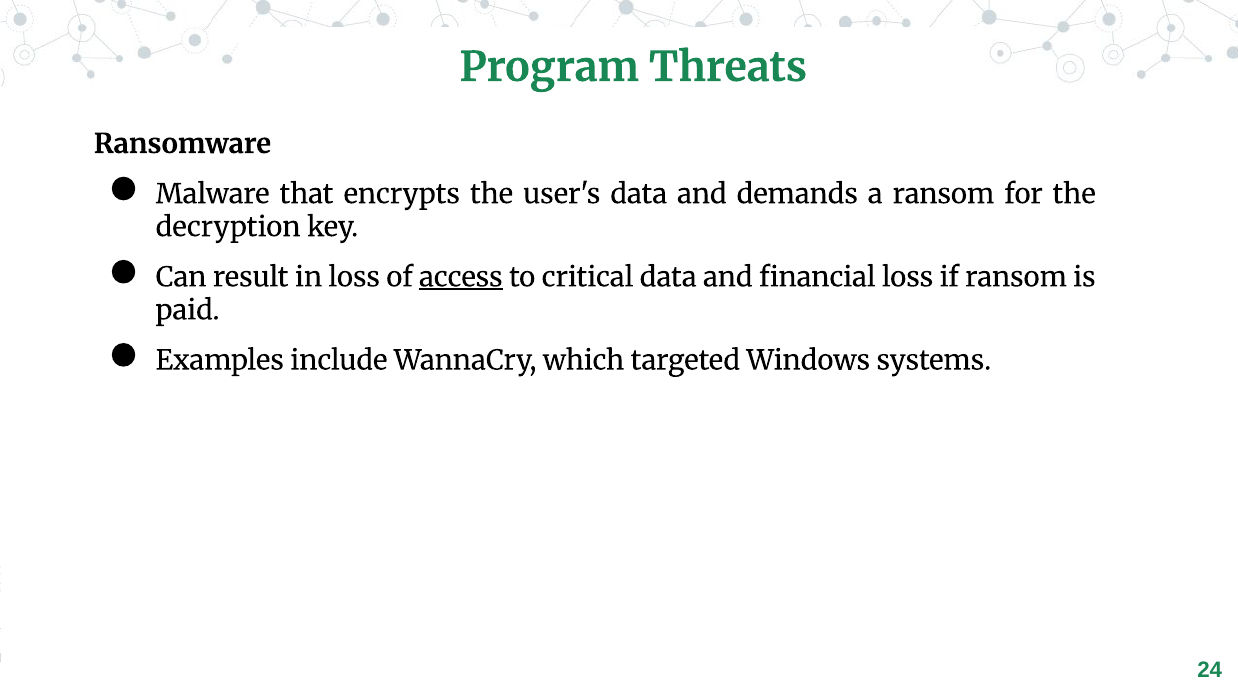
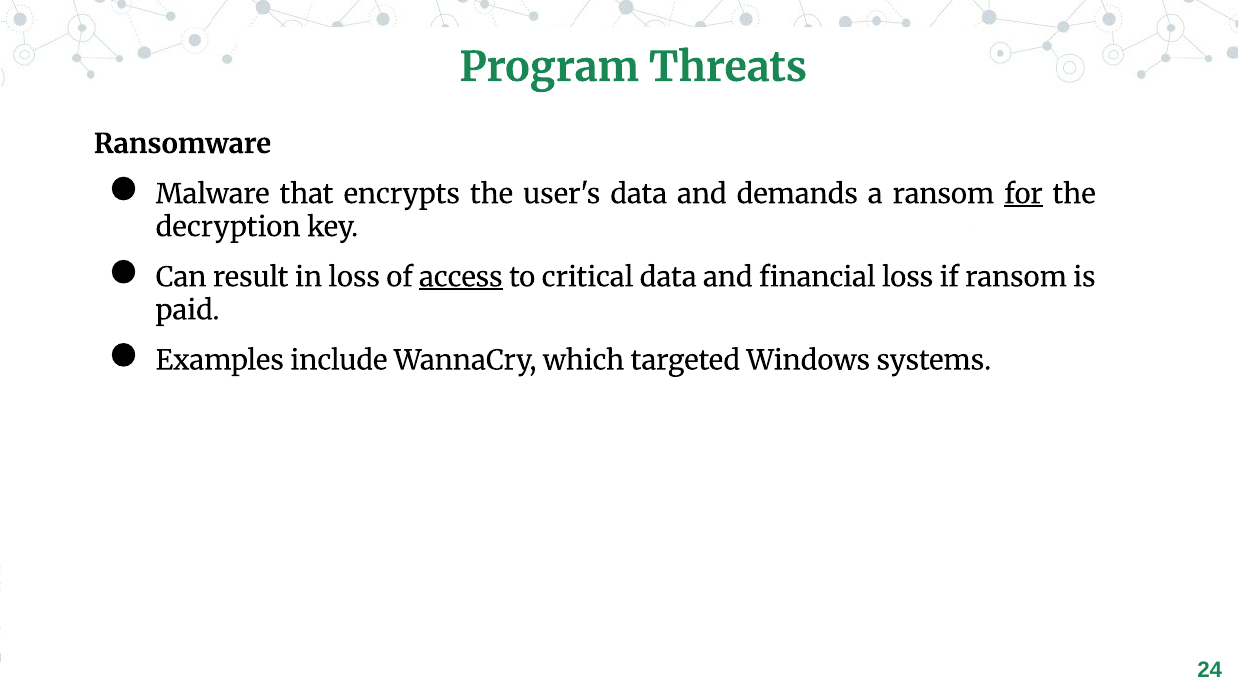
for underline: none -> present
